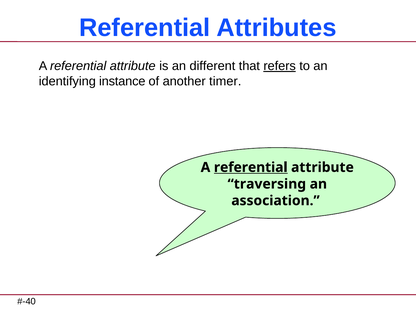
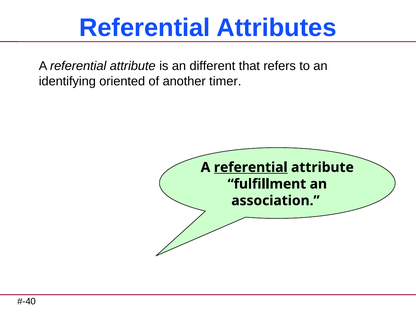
refers underline: present -> none
instance: instance -> oriented
traversing: traversing -> fulfillment
